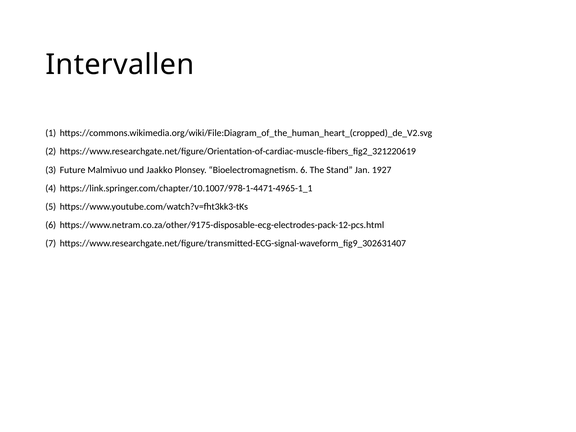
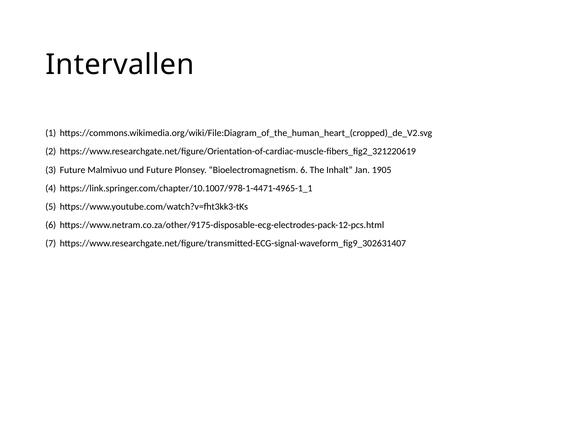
und Jaakko: Jaakko -> Future
Stand: Stand -> Inhalt
1927: 1927 -> 1905
